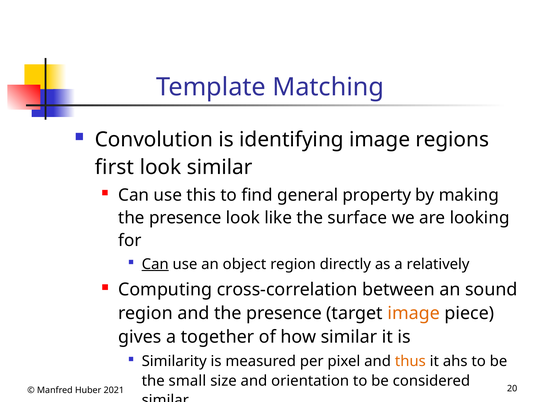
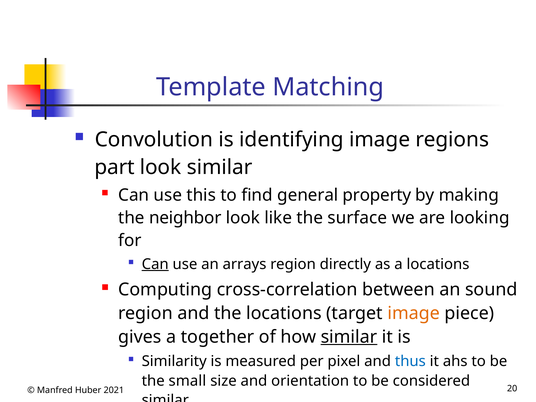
first: first -> part
presence at (185, 218): presence -> neighbor
object: object -> arrays
a relatively: relatively -> locations
and the presence: presence -> locations
similar at (349, 337) underline: none -> present
thus colour: orange -> blue
